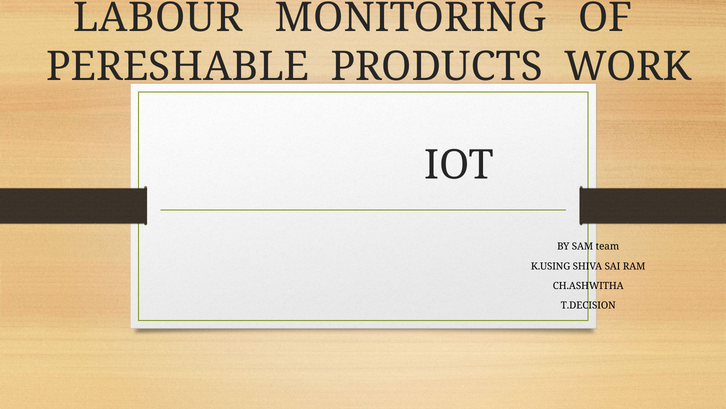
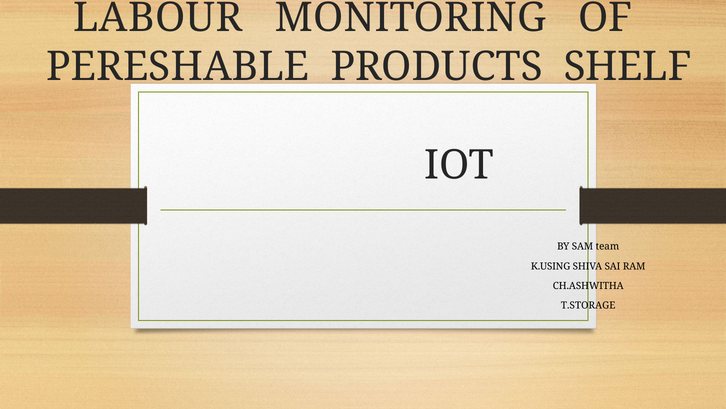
WORK: WORK -> SHELF
T.DECISION: T.DECISION -> T.STORAGE
